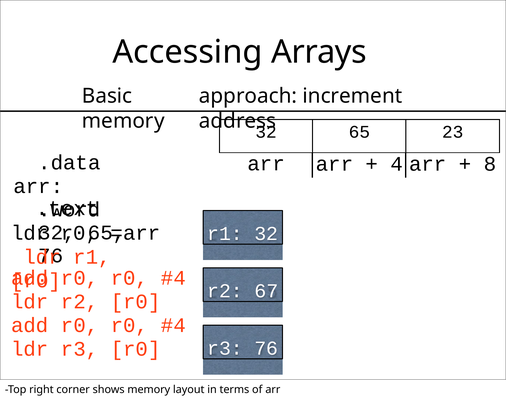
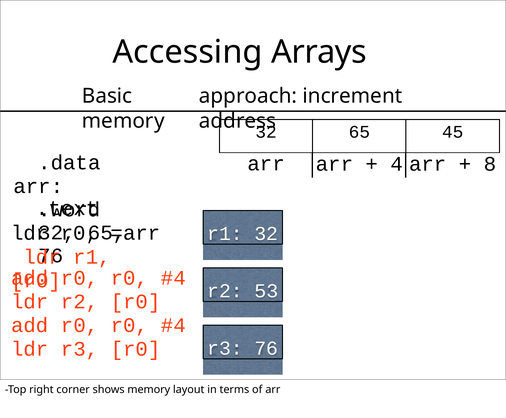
23: 23 -> 45
67: 67 -> 53
